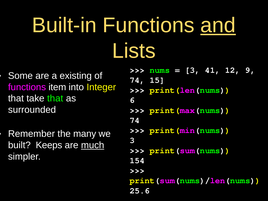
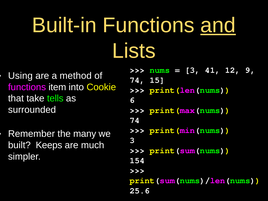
Some: Some -> Using
existing: existing -> method
Integer: Integer -> Cookie
take that: that -> tells
much underline: present -> none
